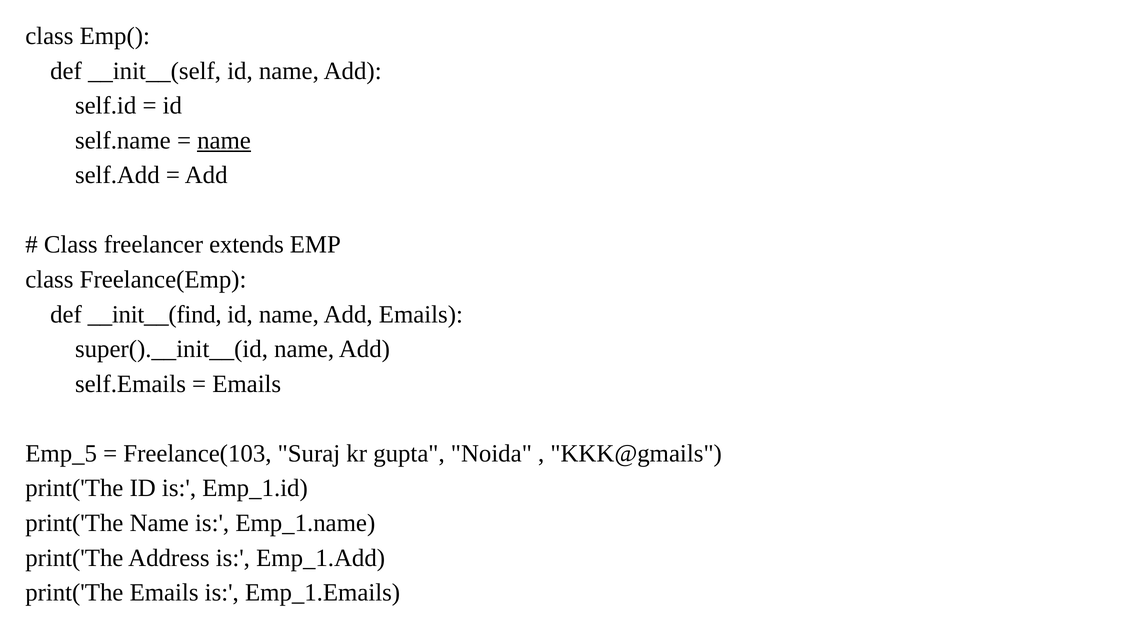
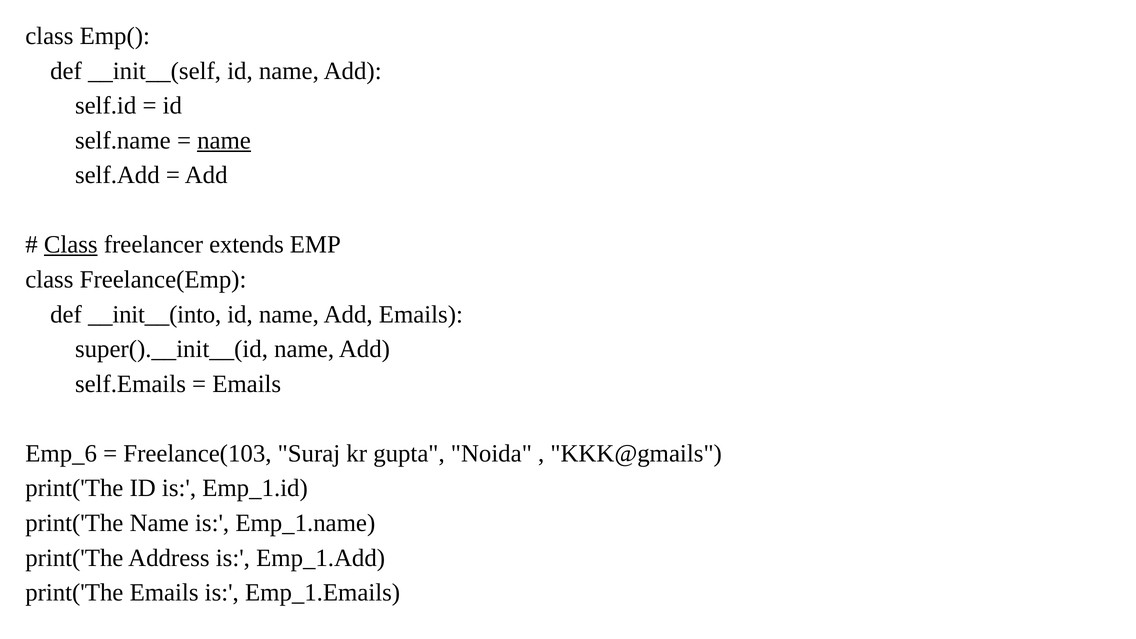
Class at (71, 245) underline: none -> present
__init__(find: __init__(find -> __init__(into
Emp_5: Emp_5 -> Emp_6
